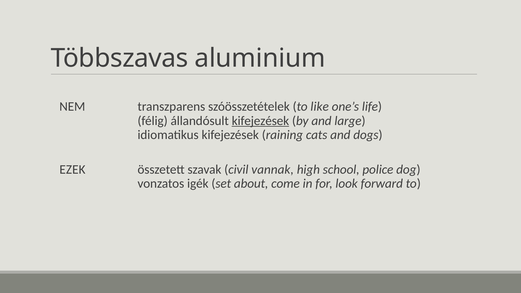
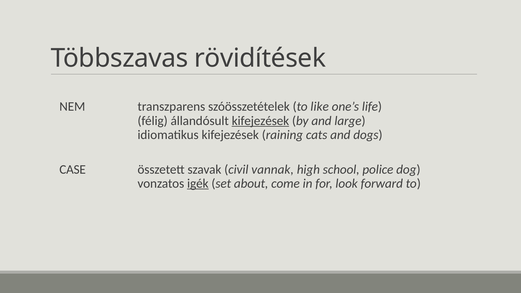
aluminium: aluminium -> rövidítések
EZEK: EZEK -> CASE
igék underline: none -> present
